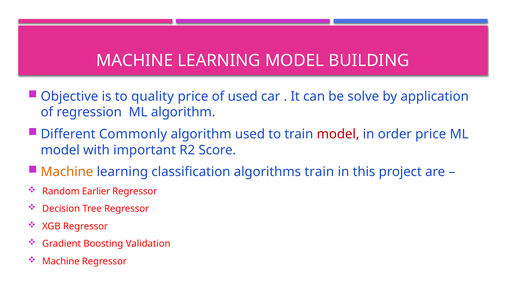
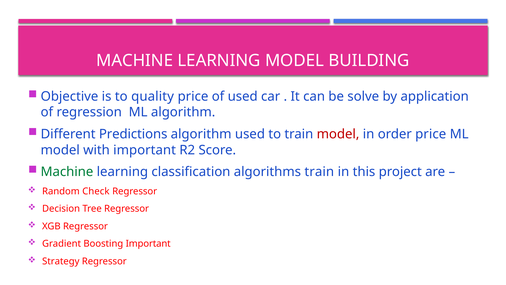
Commonly: Commonly -> Predictions
Machine at (67, 172) colour: orange -> green
Earlier: Earlier -> Check
Boosting Validation: Validation -> Important
Machine at (61, 261): Machine -> Strategy
